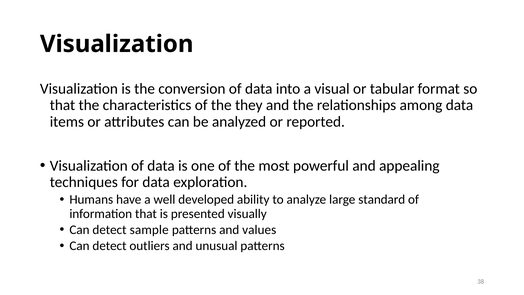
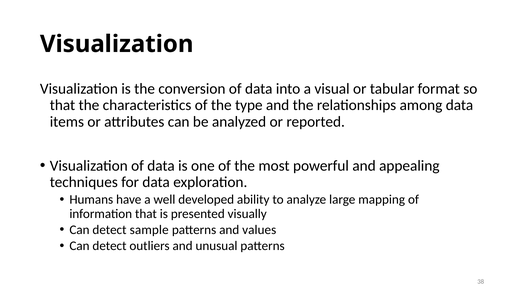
they: they -> type
standard: standard -> mapping
